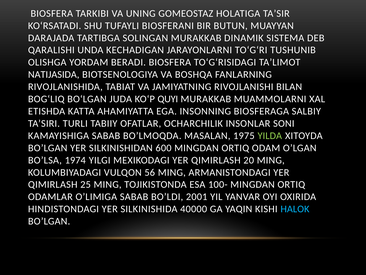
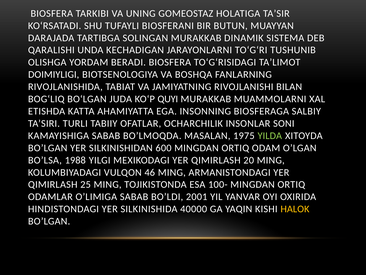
NATIJASIDA: NATIJASIDA -> DOIMIYLIGI
1974: 1974 -> 1988
56: 56 -> 46
HALOK colour: light blue -> yellow
